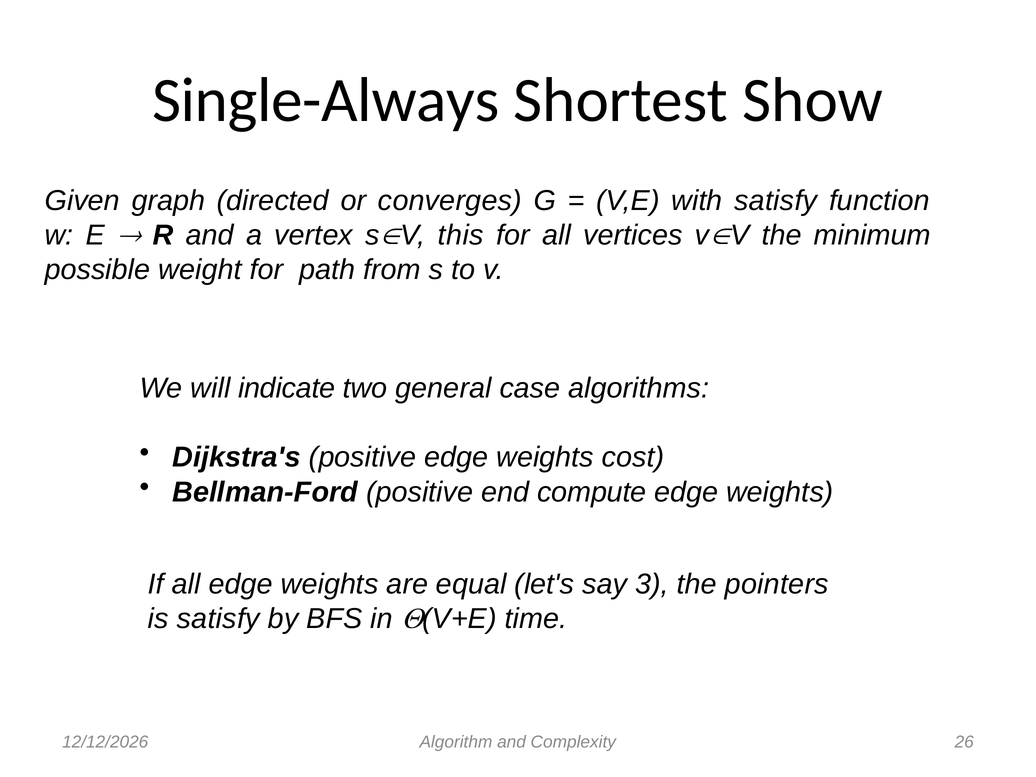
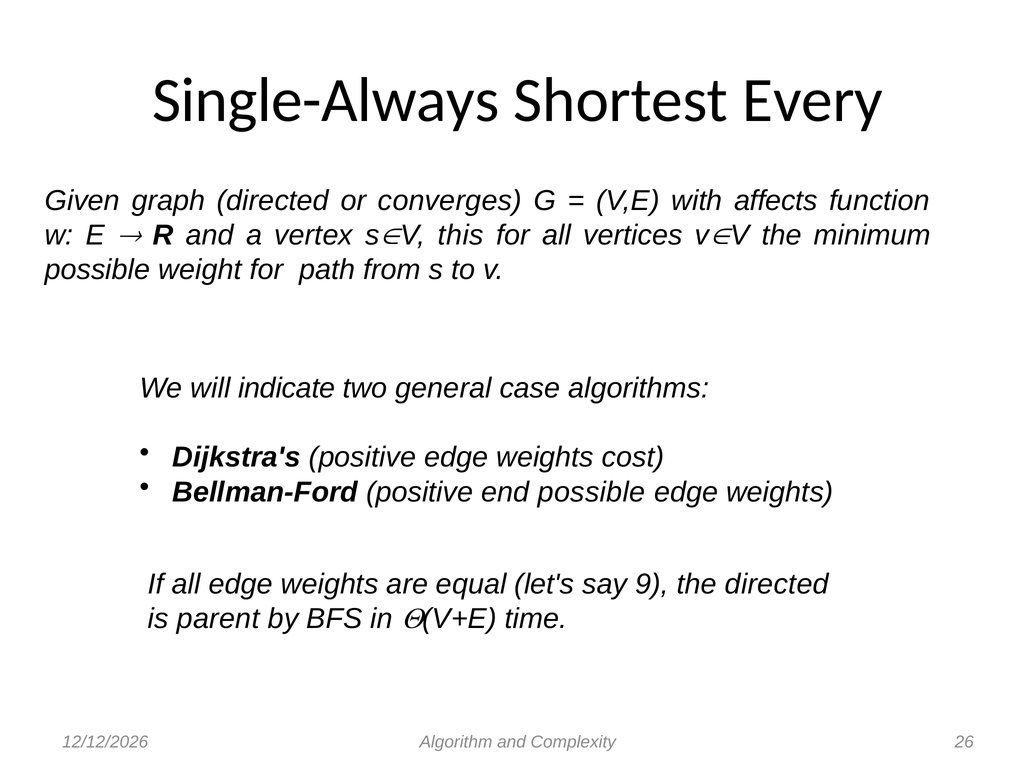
Show: Show -> Every
with satisfy: satisfy -> affects
end compute: compute -> possible
3: 3 -> 9
the pointers: pointers -> directed
is satisfy: satisfy -> parent
